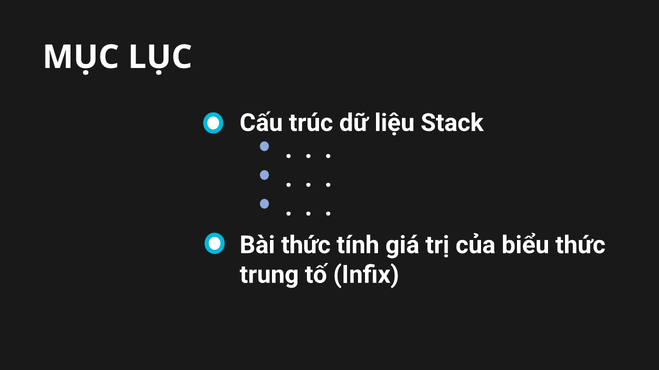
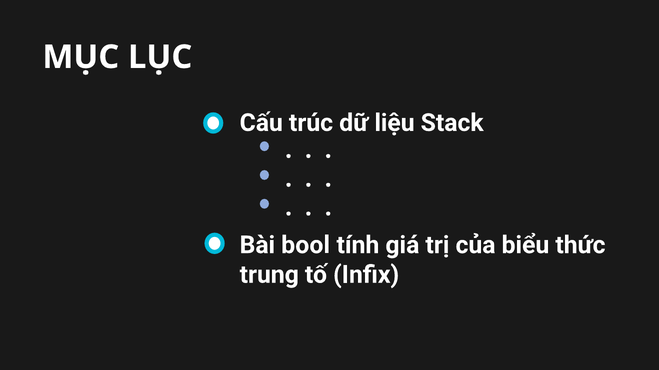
Bài thức: thức -> bool
